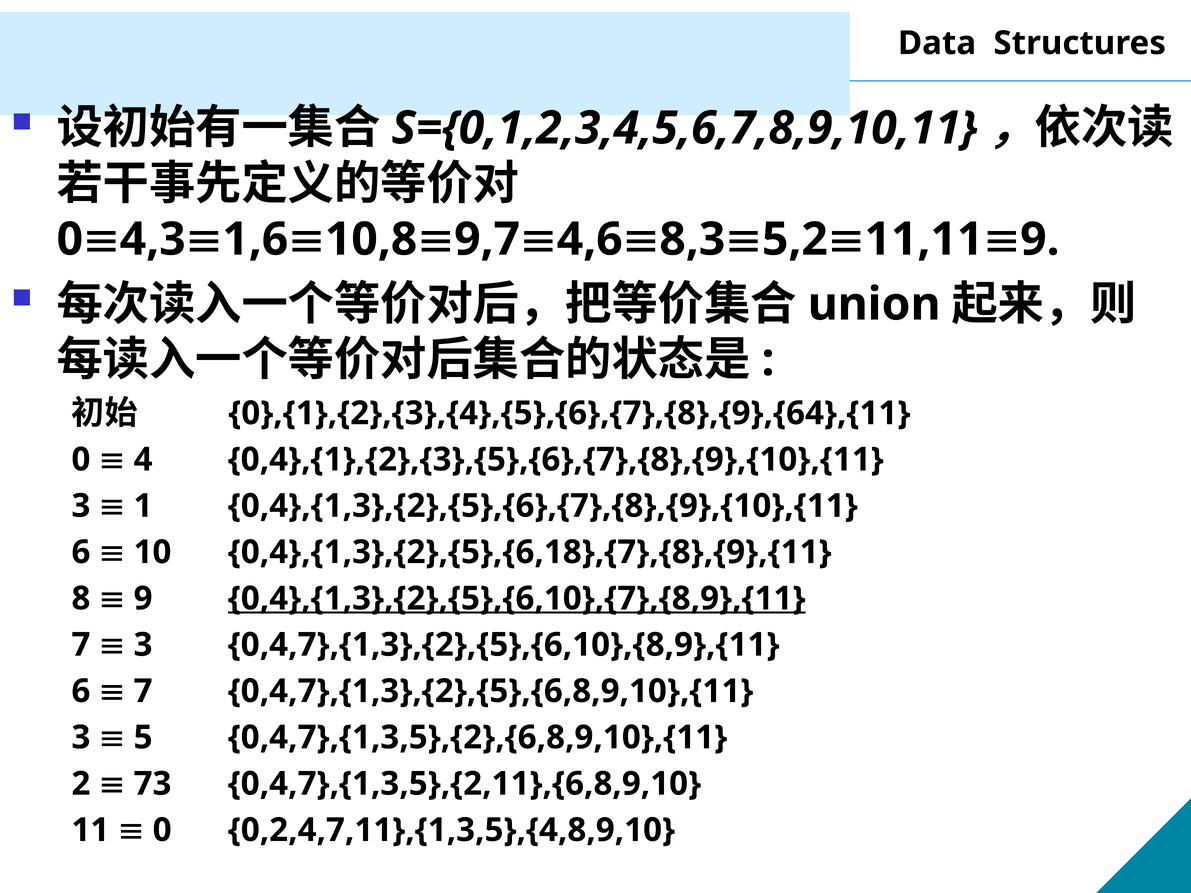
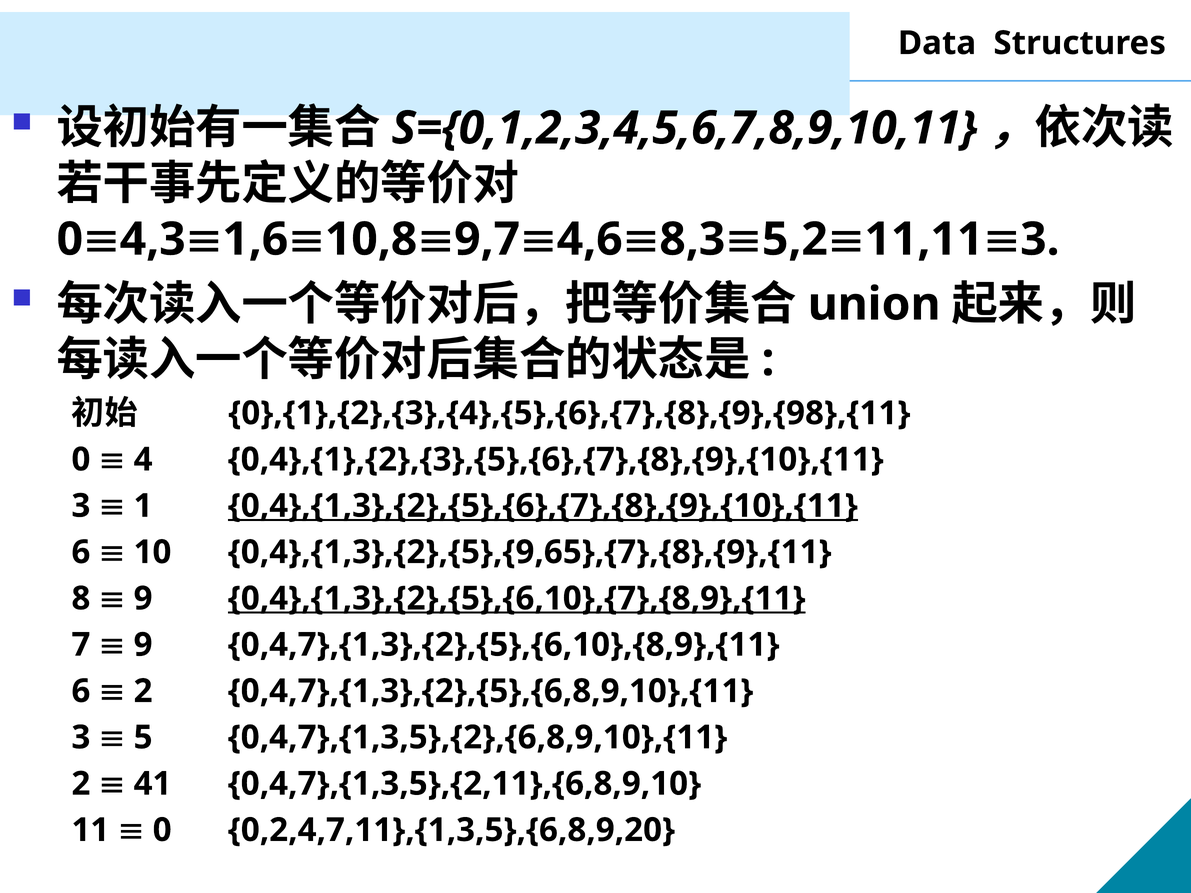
9 at (1040, 239): 9 -> 3
0},{1},{2},{3},{4},{5},{6},{7},{8},{9},{64},{11: 0},{1},{2},{3},{4},{5},{6},{7},{8},{9},{64},{11 -> 0},{1},{2},{3},{4},{5},{6},{7},{8},{9},{98},{11
0,4},{1,3},{2},{5},{6},{7},{8},{9},{10},{11 underline: none -> present
0,4},{1,3},{2},{5},{6,18},{7},{8},{9},{11: 0,4},{1,3},{2},{5},{6,18},{7},{8},{9},{11 -> 0,4},{1,3},{2},{5},{9,65},{7},{8},{9},{11
3 at (143, 645): 3 -> 9
7 at (143, 691): 7 -> 2
73: 73 -> 41
0,2,4,7,11},{1,3,5},{4,8,9,10: 0,2,4,7,11},{1,3,5},{4,8,9,10 -> 0,2,4,7,11},{1,3,5},{6,8,9,20
